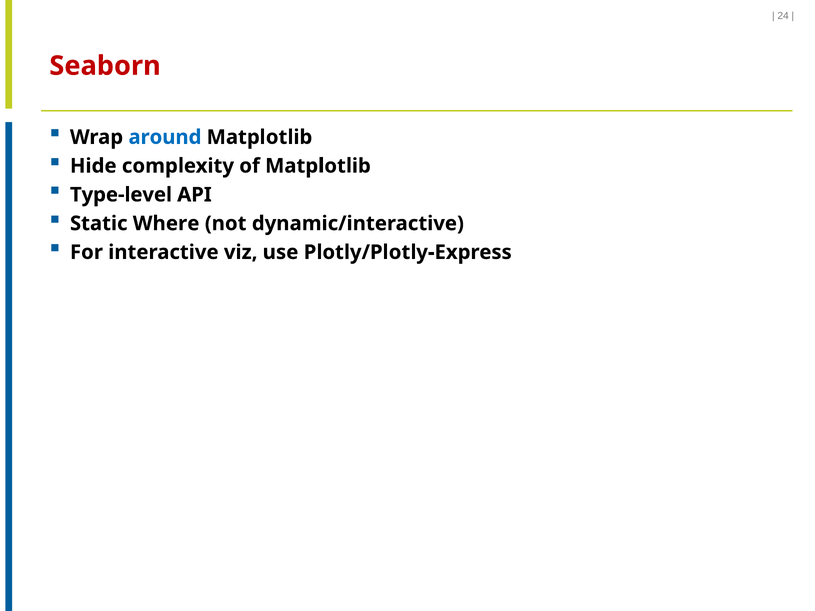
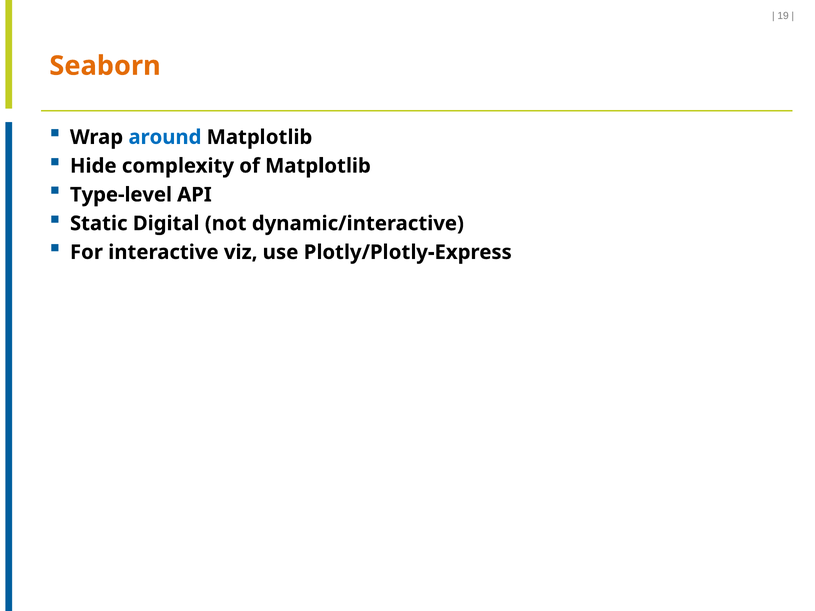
24: 24 -> 19
Seaborn colour: red -> orange
Where: Where -> Digital
